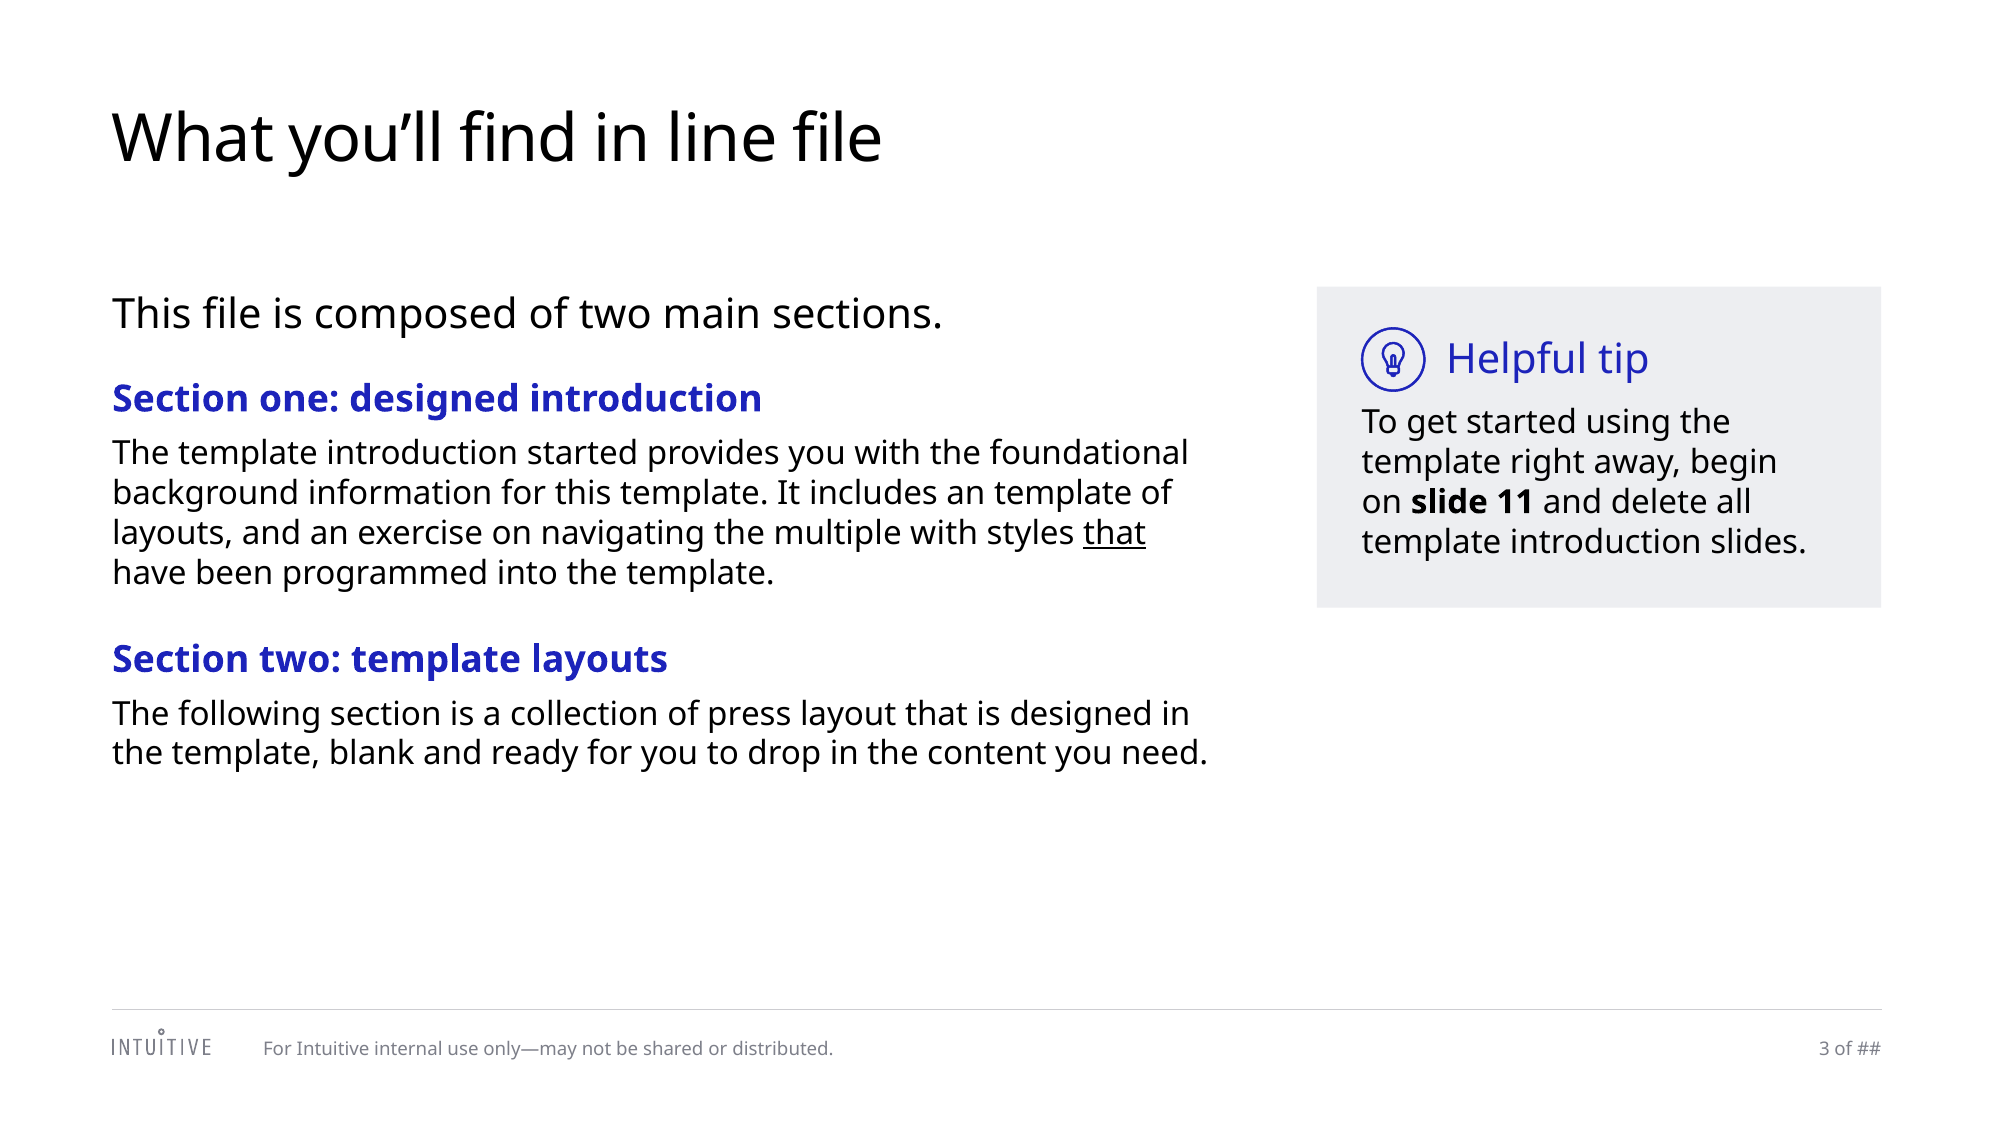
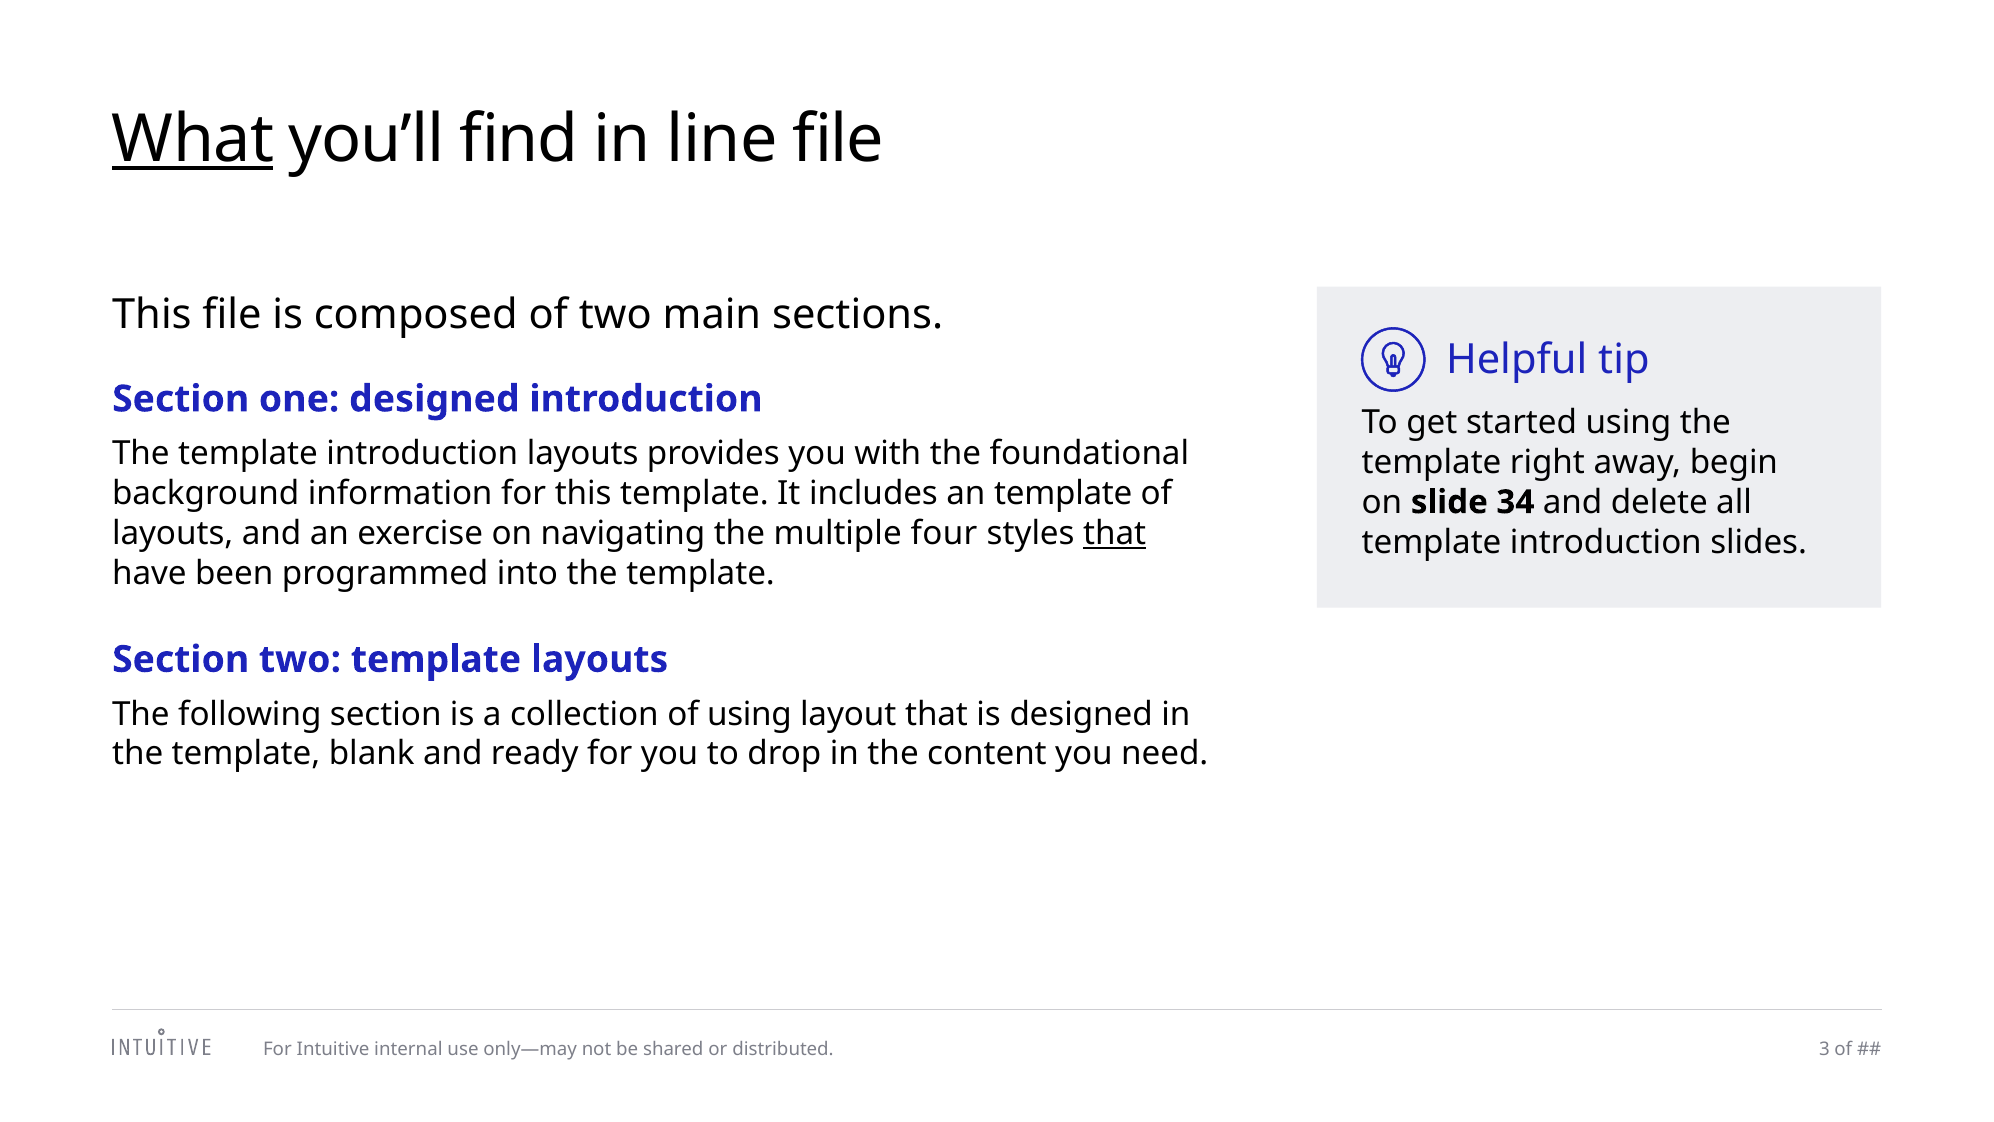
What underline: none -> present
introduction started: started -> layouts
11: 11 -> 34
multiple with: with -> four
of press: press -> using
